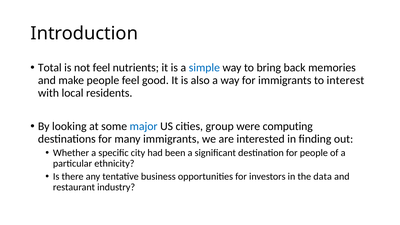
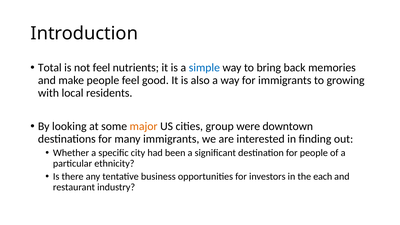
interest: interest -> growing
major colour: blue -> orange
computing: computing -> downtown
data: data -> each
